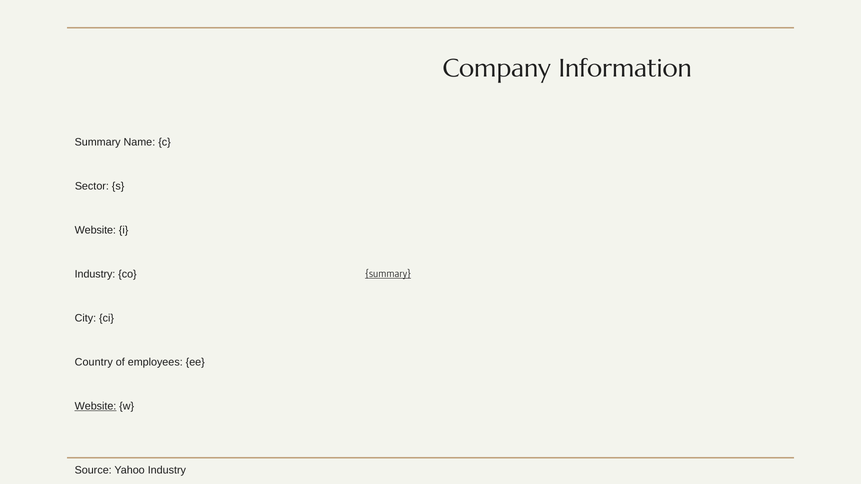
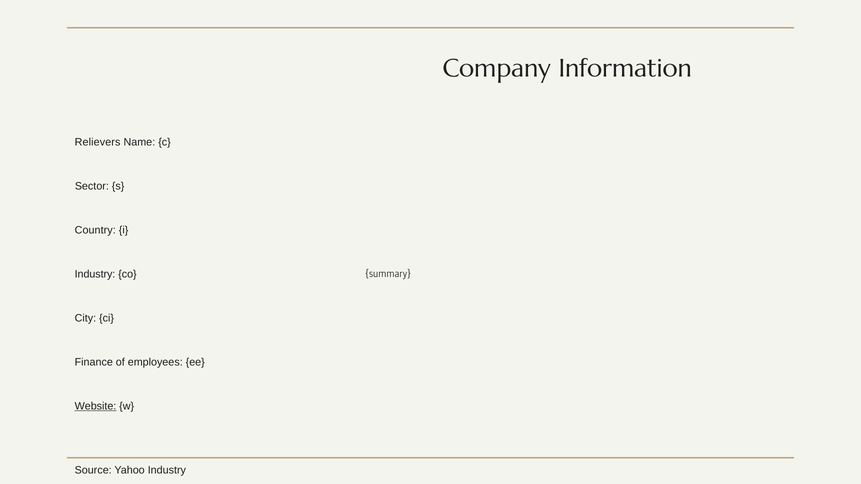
Summary at (98, 142): Summary -> Relievers
Website at (95, 230): Website -> Country
summary at (388, 274) underline: present -> none
Country: Country -> Finance
